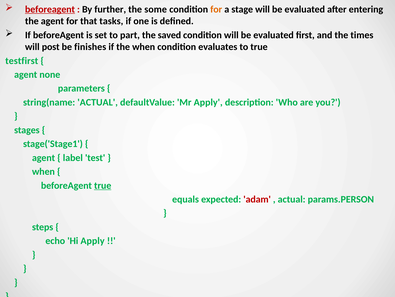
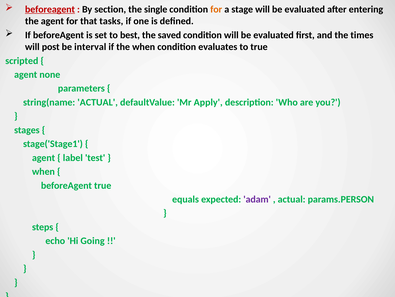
further: further -> section
some: some -> single
part: part -> best
finishes: finishes -> interval
testfirst: testfirst -> scripted
true at (103, 185) underline: present -> none
adam colour: red -> purple
Hi Apply: Apply -> Going
